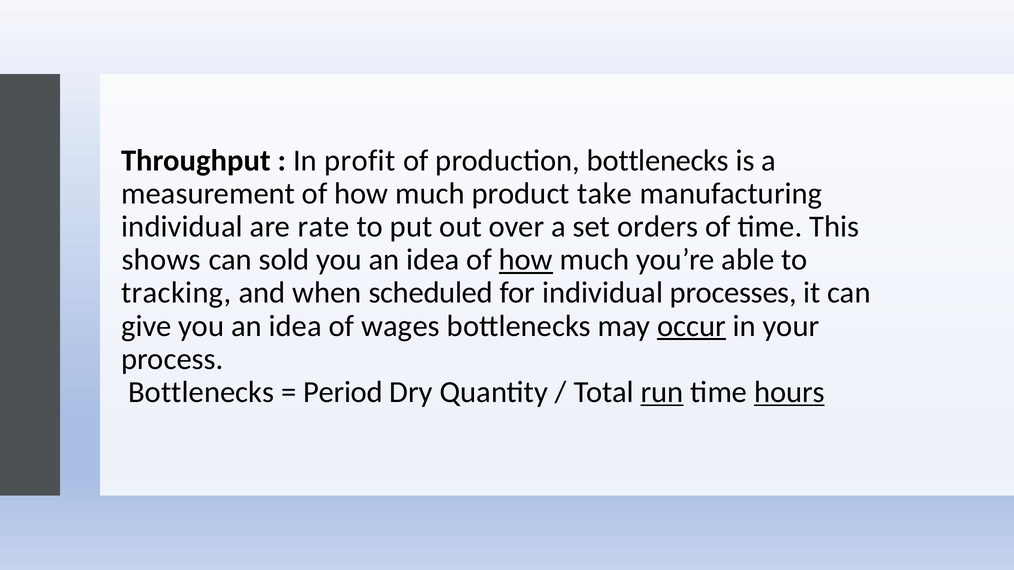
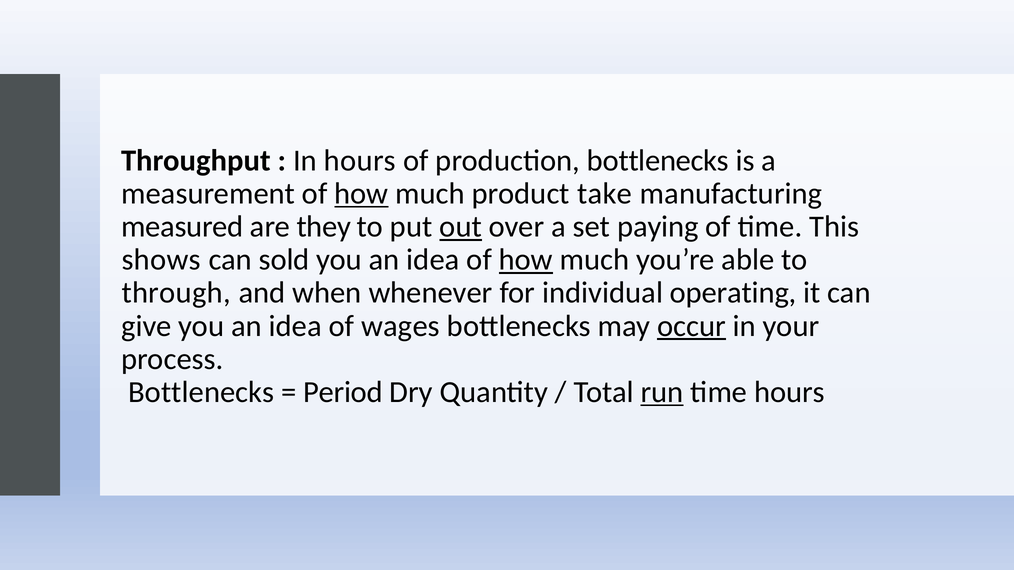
In profit: profit -> hours
how at (361, 194) underline: none -> present
individual at (182, 227): individual -> measured
rate: rate -> they
out underline: none -> present
orders: orders -> paying
tracking: tracking -> through
scheduled: scheduled -> whenever
processes: processes -> operating
hours at (789, 392) underline: present -> none
